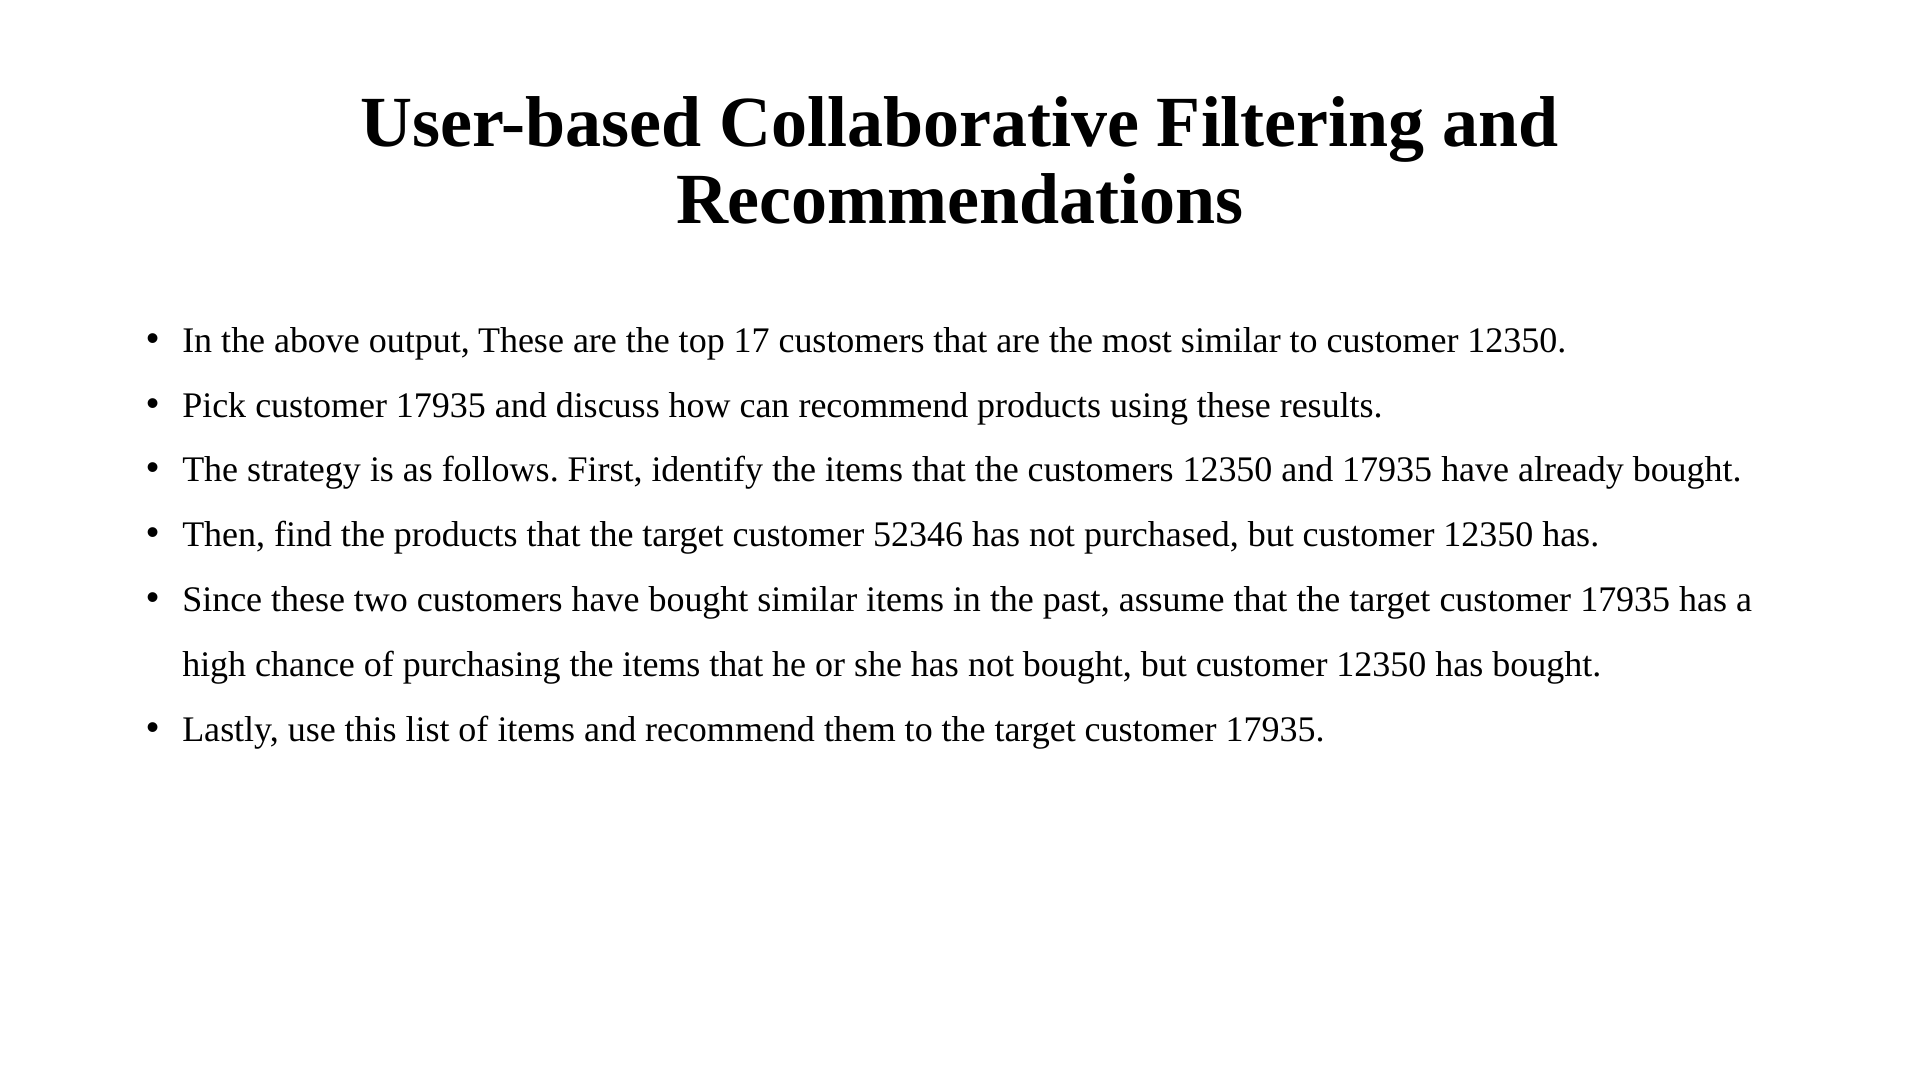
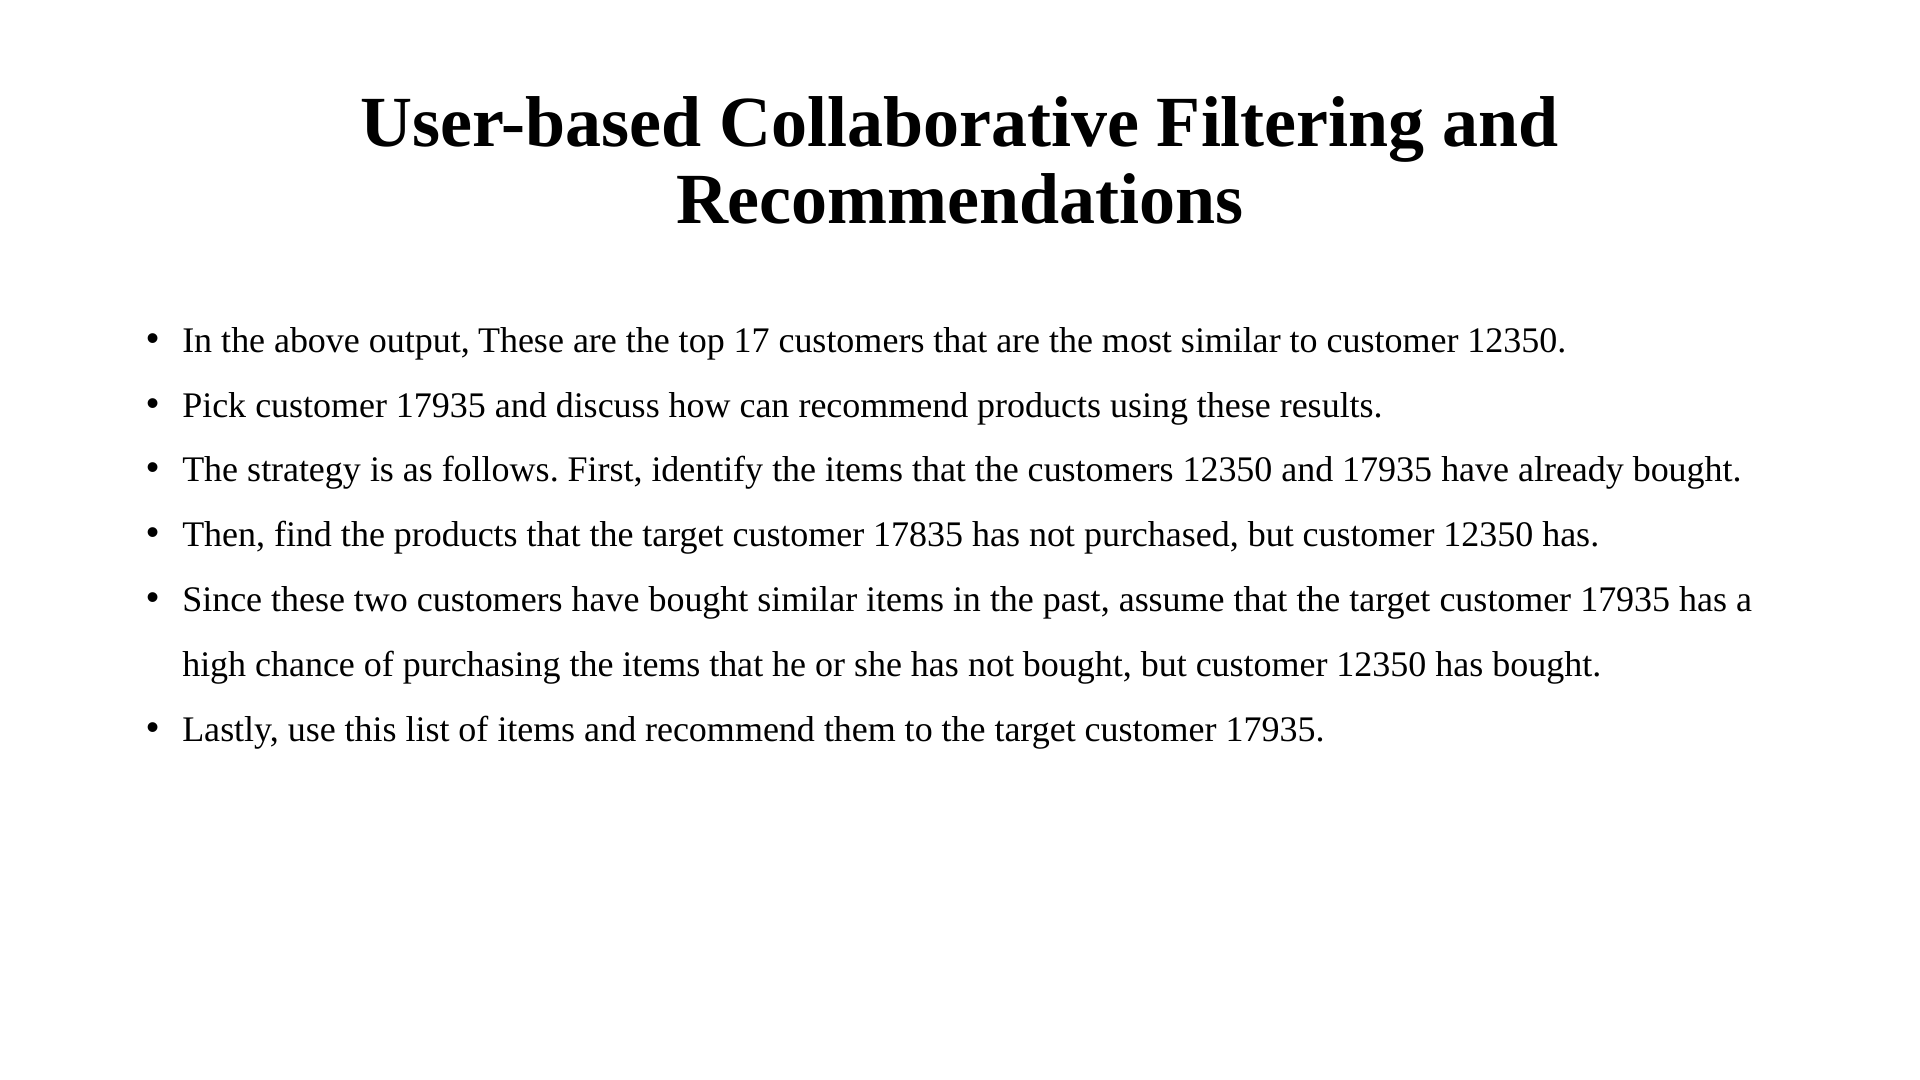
52346: 52346 -> 17835
